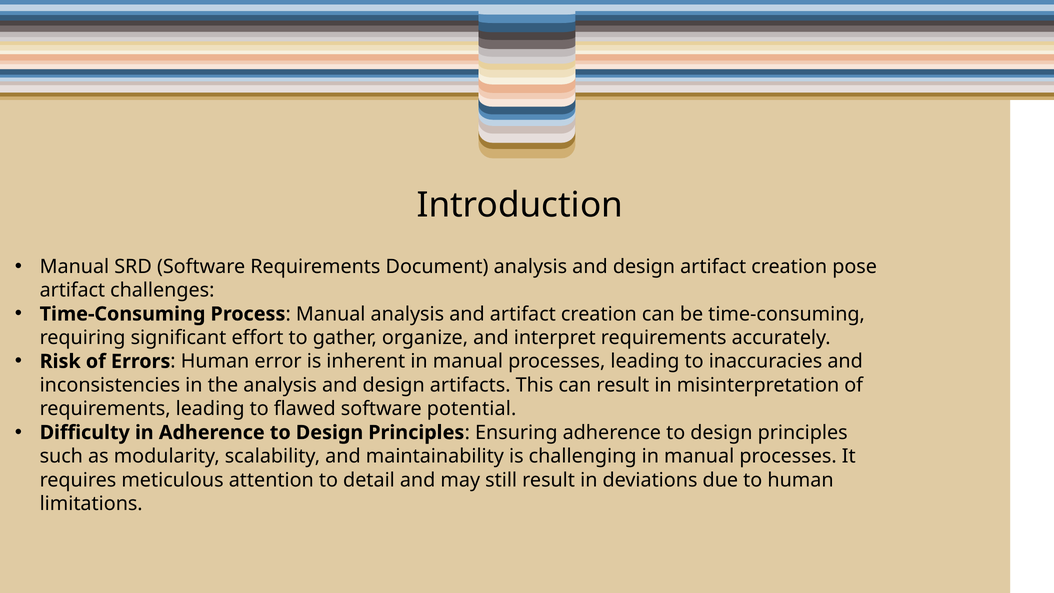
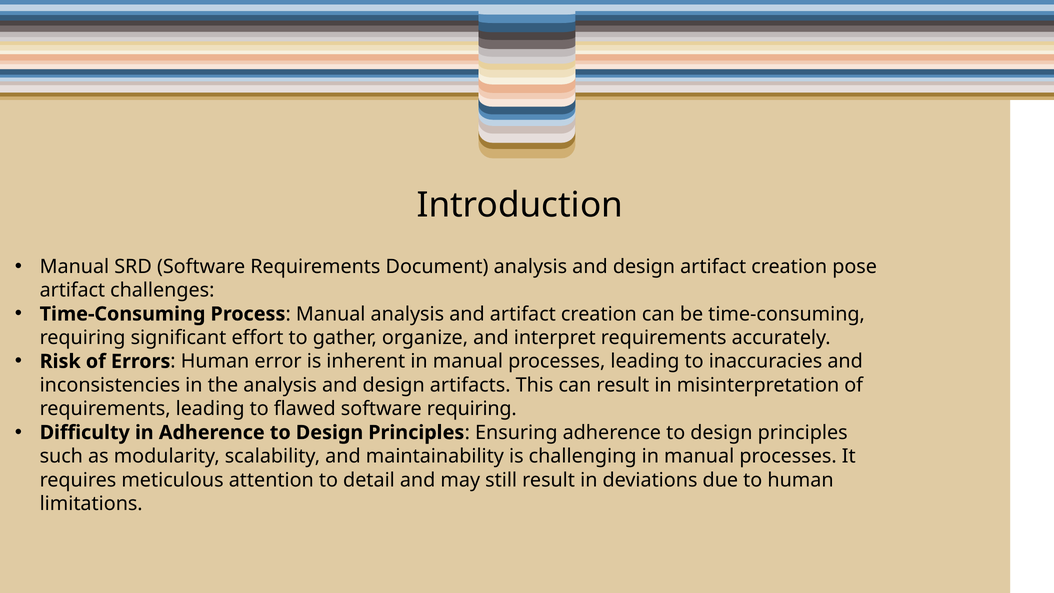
software potential: potential -> requiring
